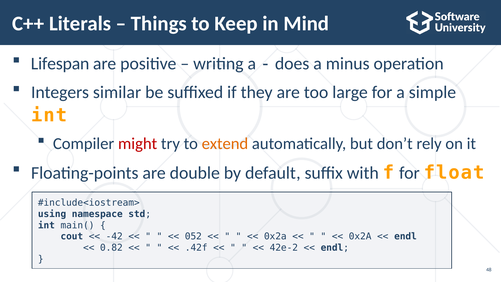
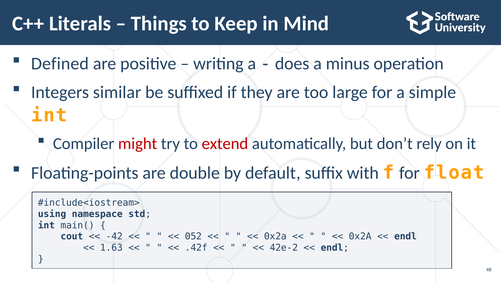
Lifespan: Lifespan -> Defined
extend colour: orange -> red
0.82: 0.82 -> 1.63
